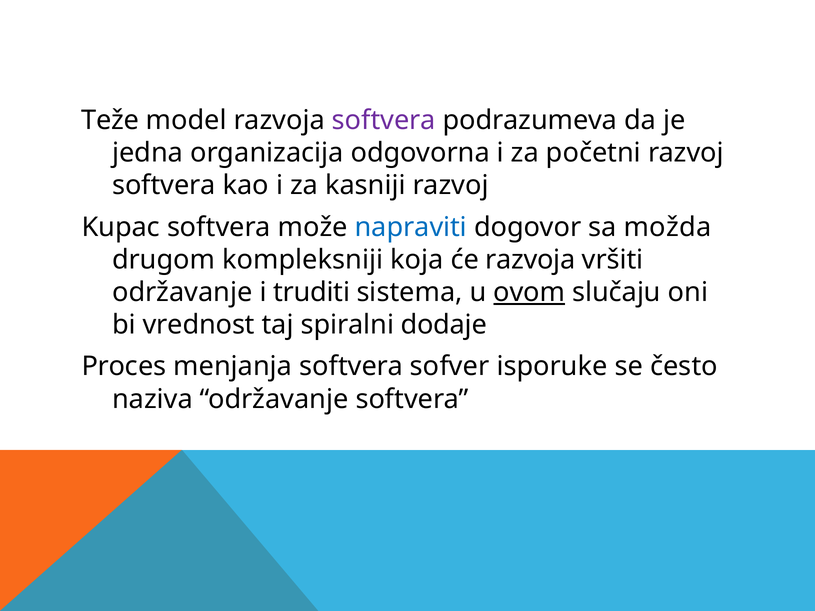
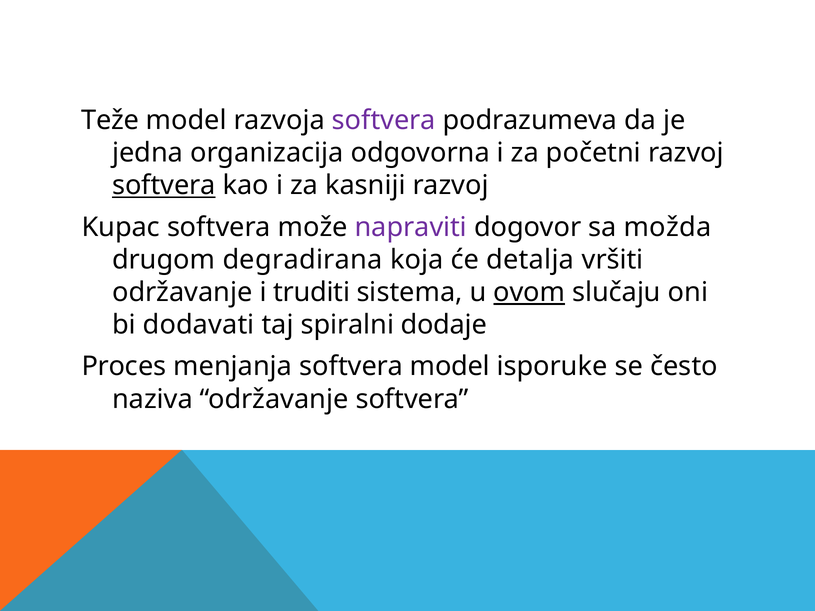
softvera at (164, 186) underline: none -> present
napraviti colour: blue -> purple
kompleksniji: kompleksniji -> degradirana
će razvoja: razvoja -> detalja
vrednost: vrednost -> dodavati
softvera sofver: sofver -> model
